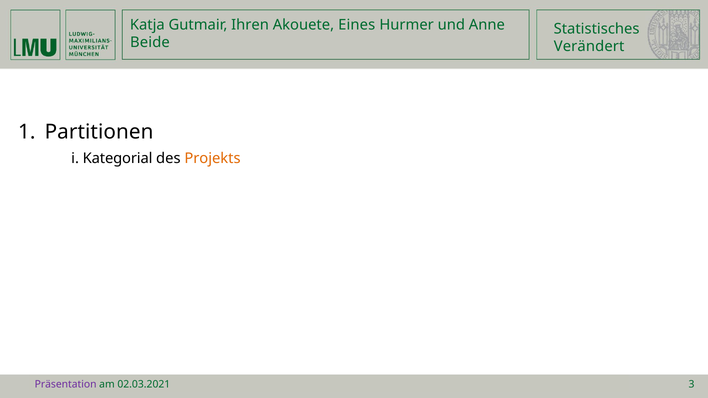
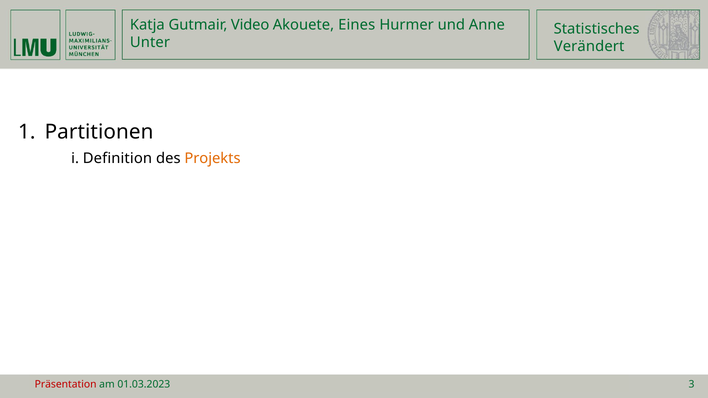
Ihren: Ihren -> Video
Beide: Beide -> Unter
Kategorial: Kategorial -> Definition
Präsentation colour: purple -> red
02.03.2021: 02.03.2021 -> 01.03.2023
